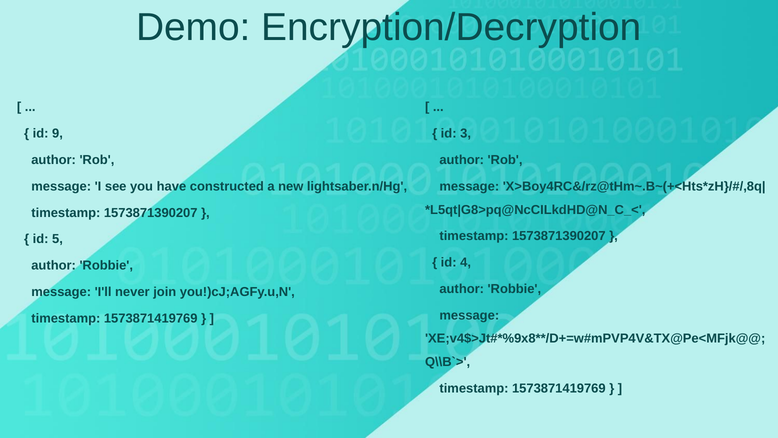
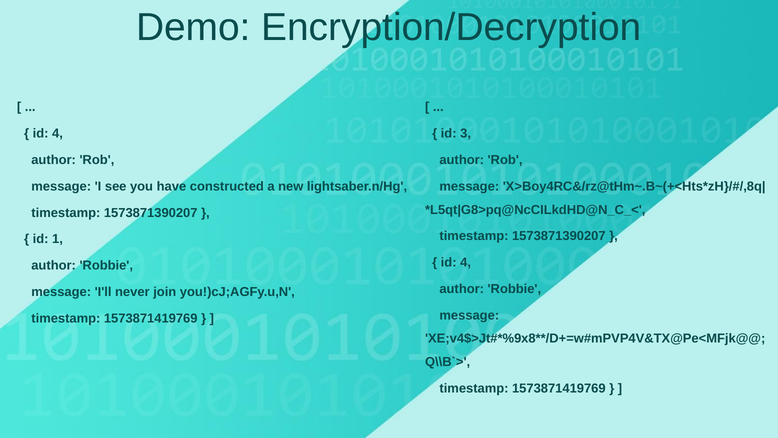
9 at (57, 133): 9 -> 4
5: 5 -> 1
